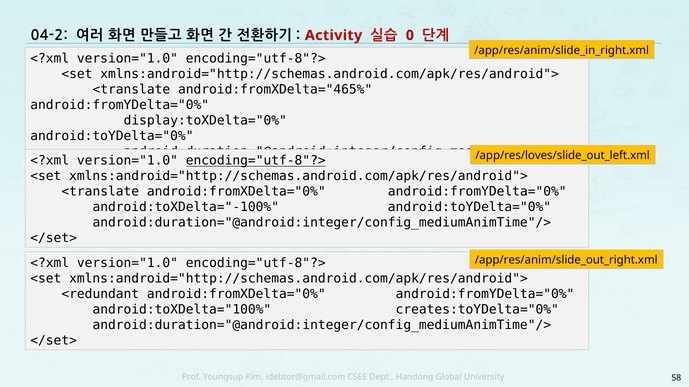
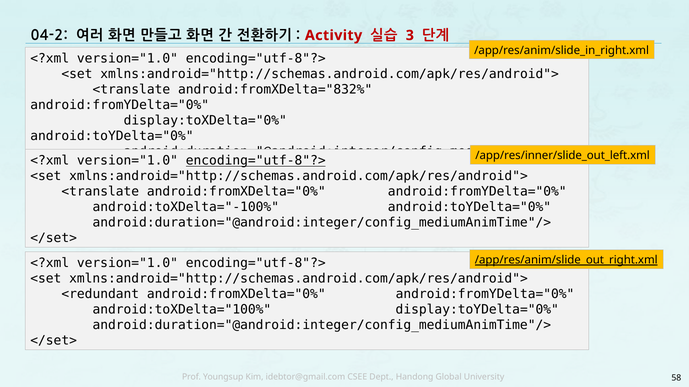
0: 0 -> 3
android:fromXDelta="465%: android:fromXDelta="465% -> android:fromXDelta="832%
/app/res/loves/slide_out_left.xml: /app/res/loves/slide_out_left.xml -> /app/res/inner/slide_out_left.xml
/app/res/anim/slide_out_right.xml underline: none -> present
creates:toYDelta="0%: creates:toYDelta="0% -> display:toYDelta="0%
